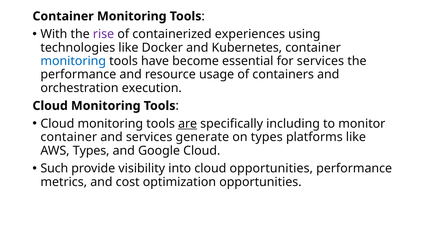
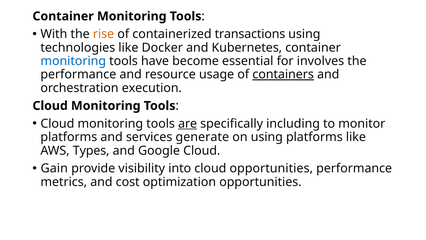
rise colour: purple -> orange
experiences: experiences -> transactions
for services: services -> involves
containers underline: none -> present
container at (69, 137): container -> platforms
on types: types -> using
Such: Such -> Gain
